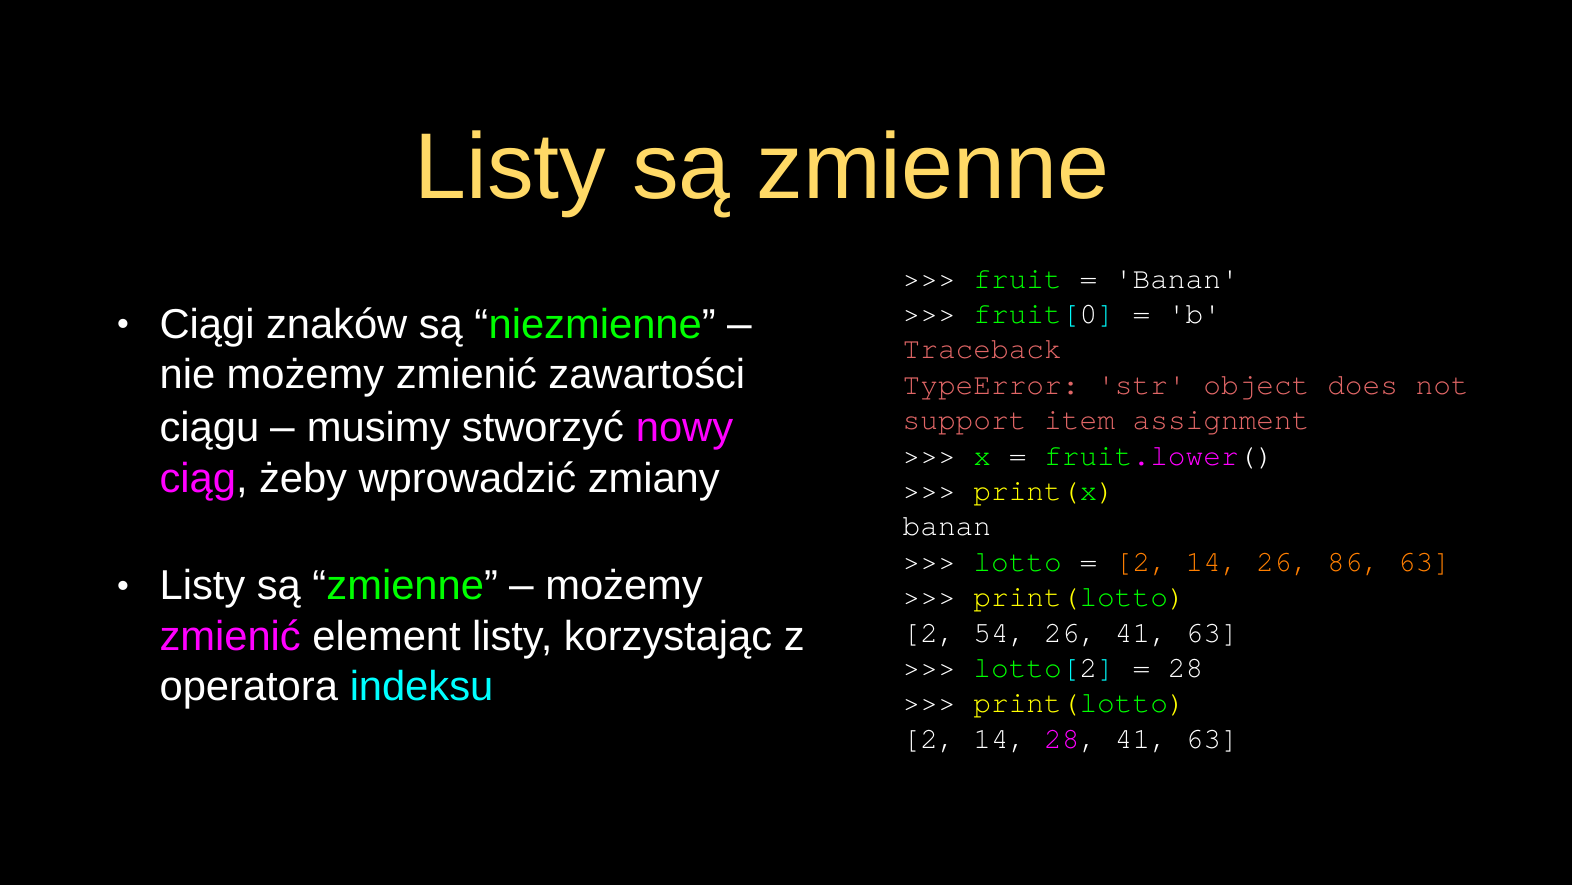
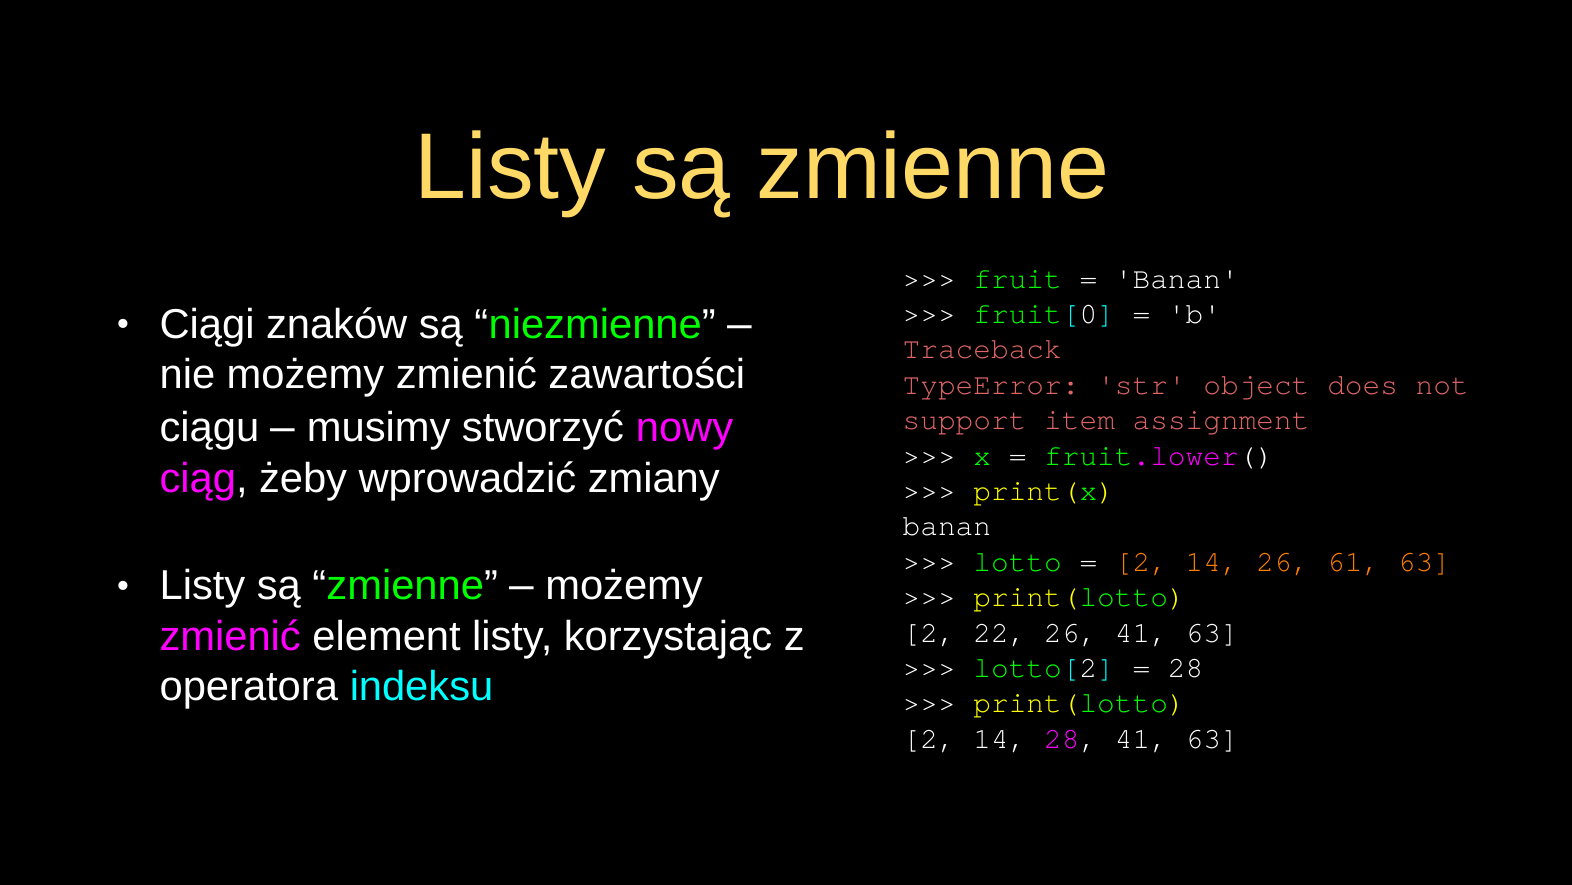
86: 86 -> 61
54: 54 -> 22
